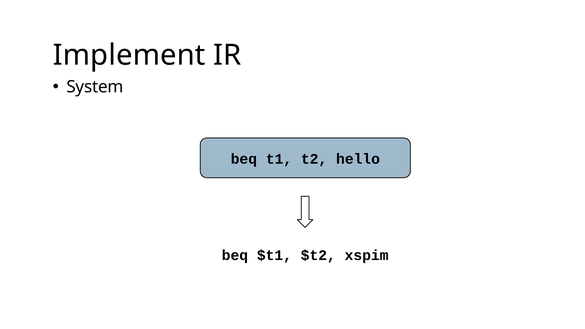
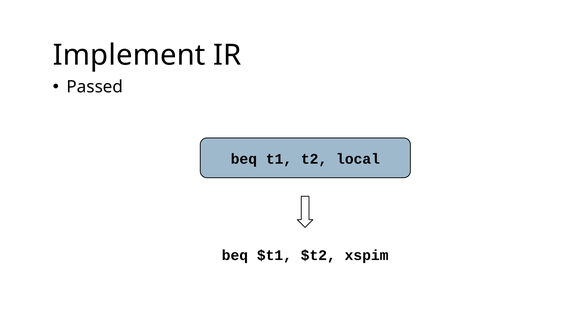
System: System -> Passed
hello: hello -> local
